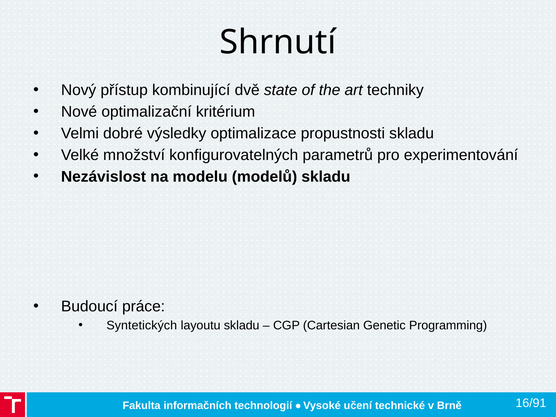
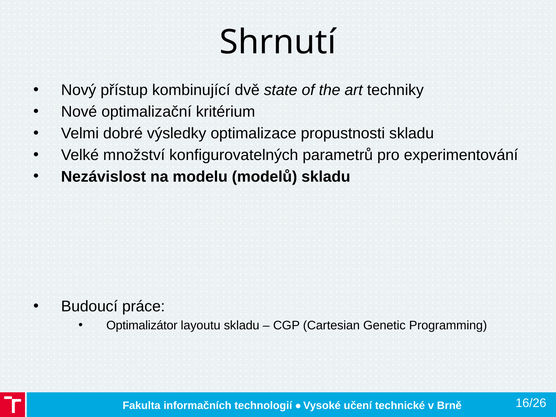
Syntetických: Syntetických -> Optimalizátor
16/91: 16/91 -> 16/26
